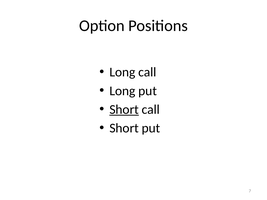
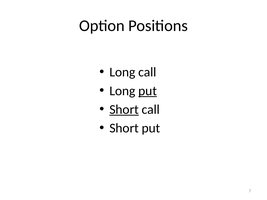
put at (148, 91) underline: none -> present
